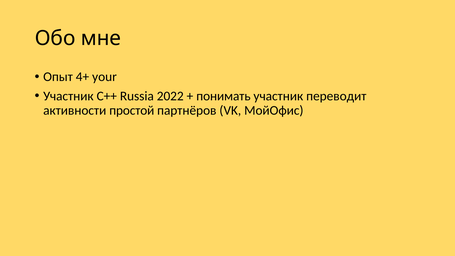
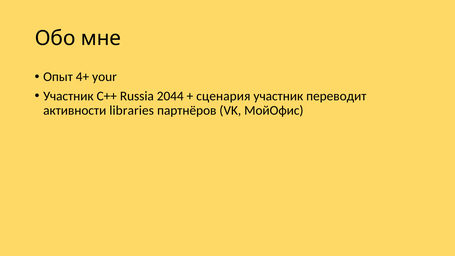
2022: 2022 -> 2044
понимать: понимать -> сценария
простой: простой -> libraries
